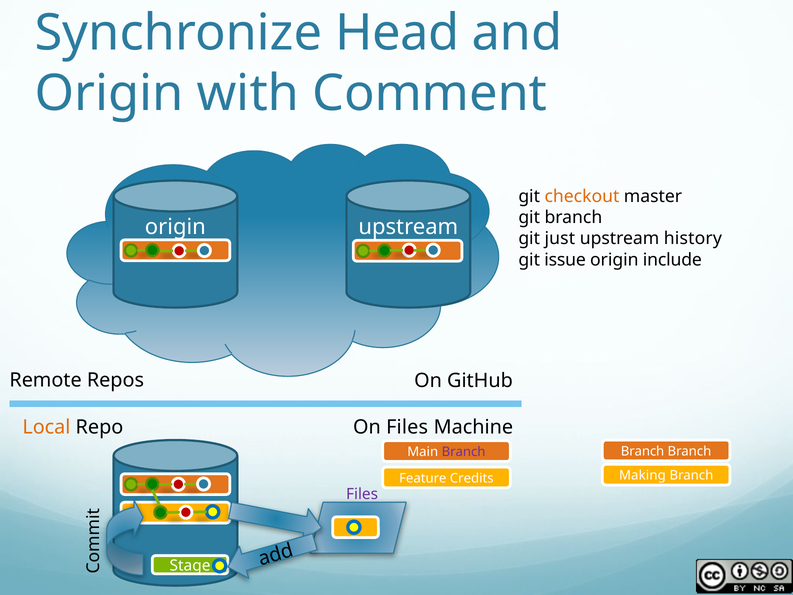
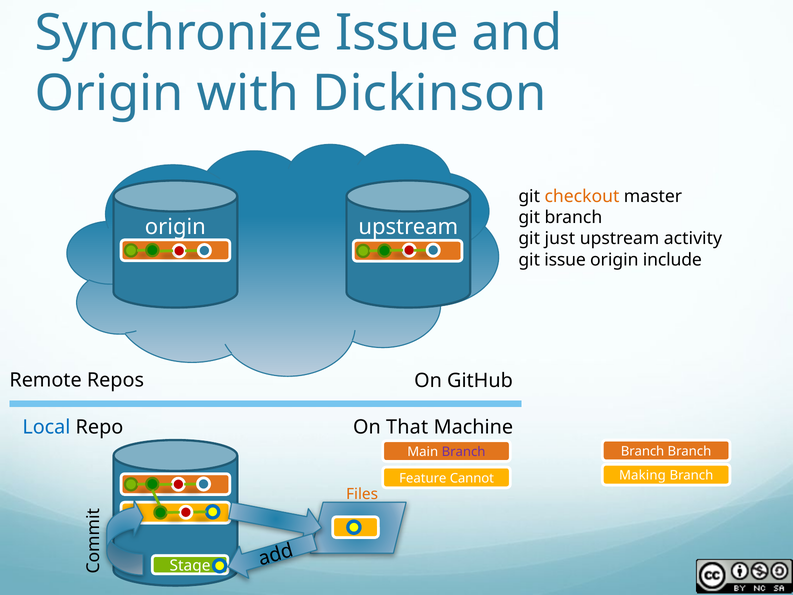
Synchronize Head: Head -> Issue
Comment: Comment -> Dickinson
history: history -> activity
Local colour: orange -> blue
On Files: Files -> That
Credits: Credits -> Cannot
Files at (362, 494) colour: purple -> orange
